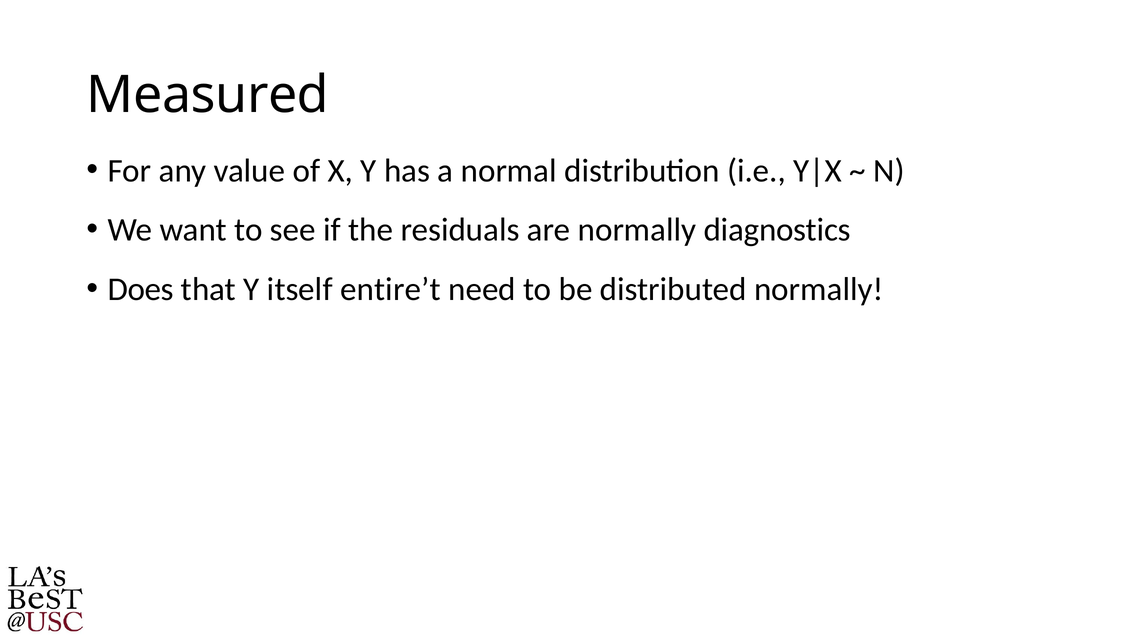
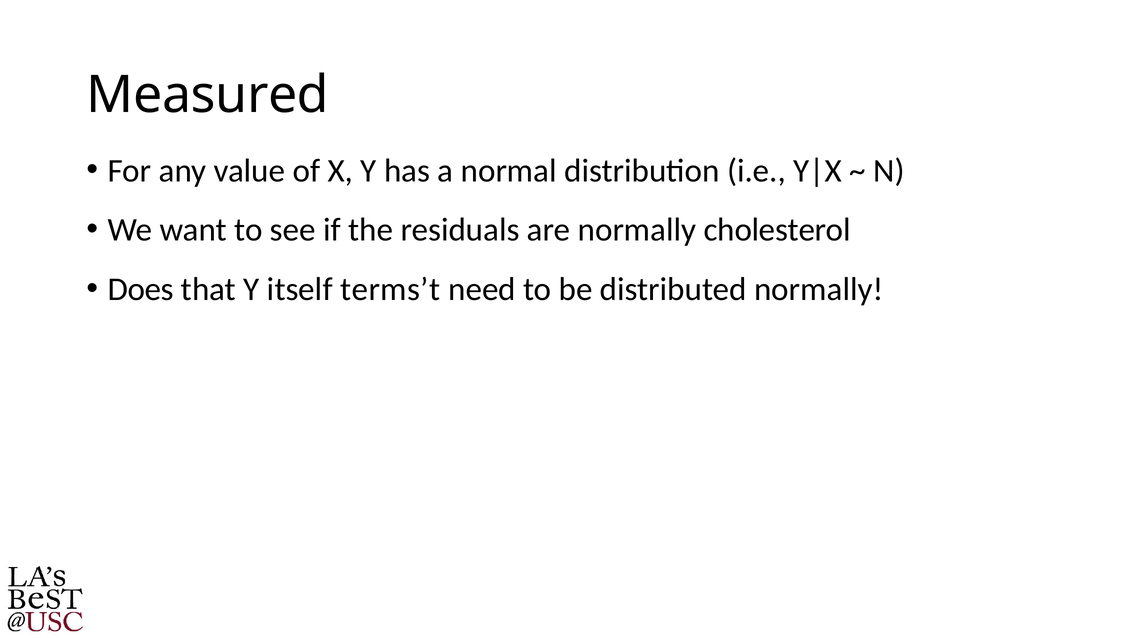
diagnostics: diagnostics -> cholesterol
entire’t: entire’t -> terms’t
